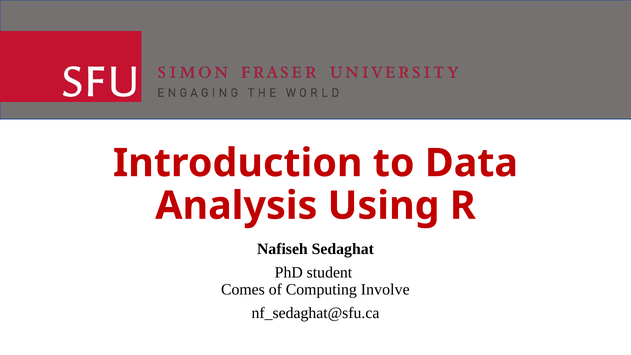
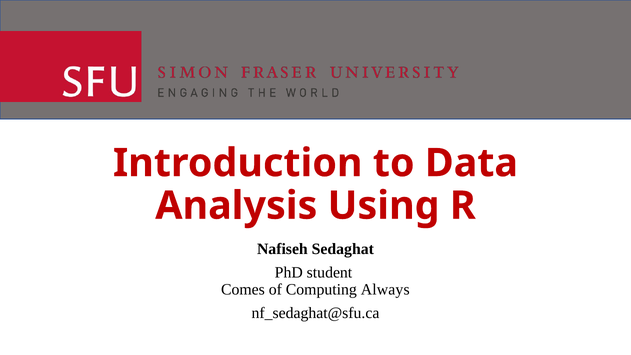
Involve: Involve -> Always
